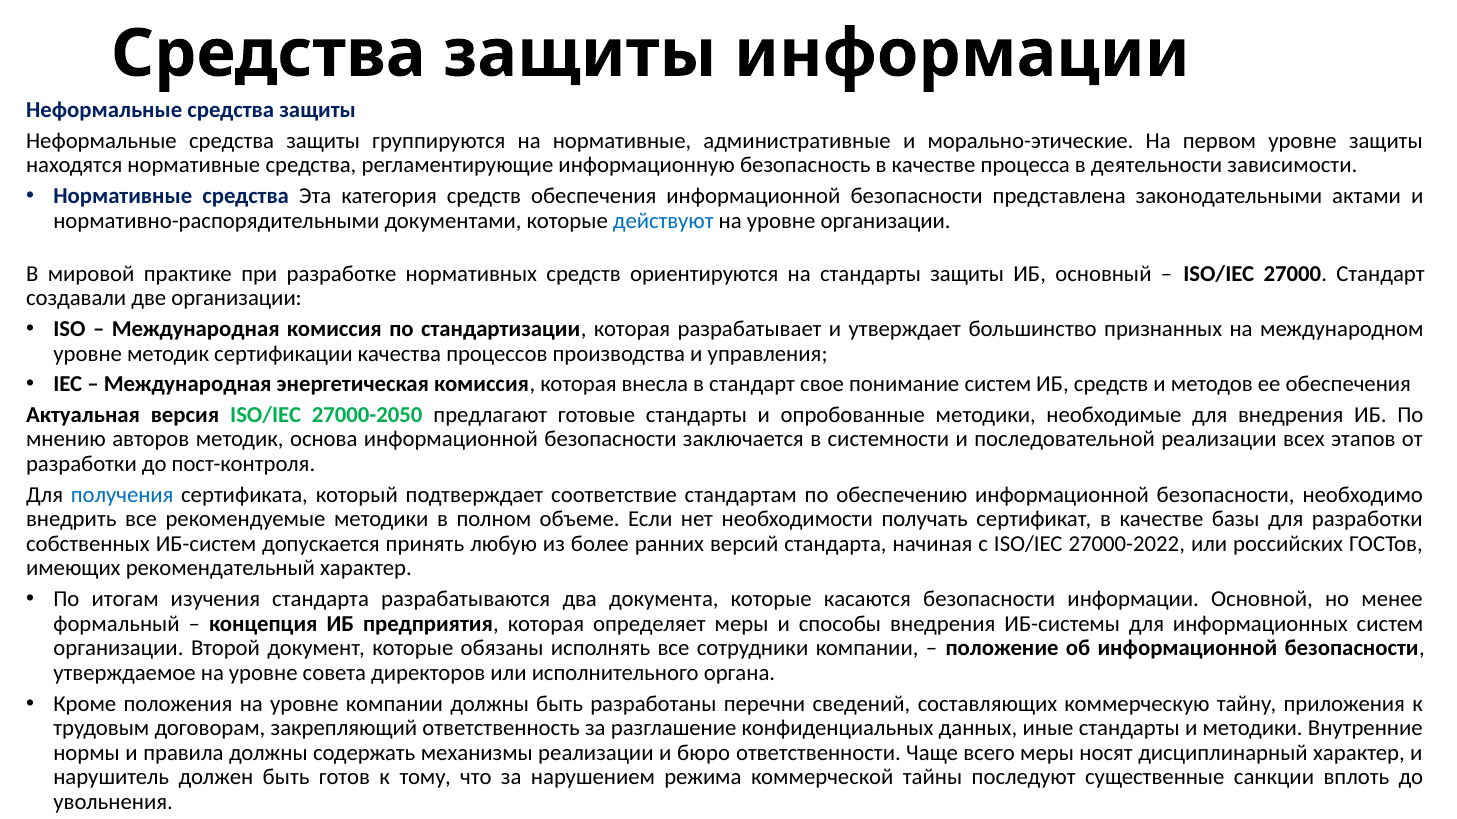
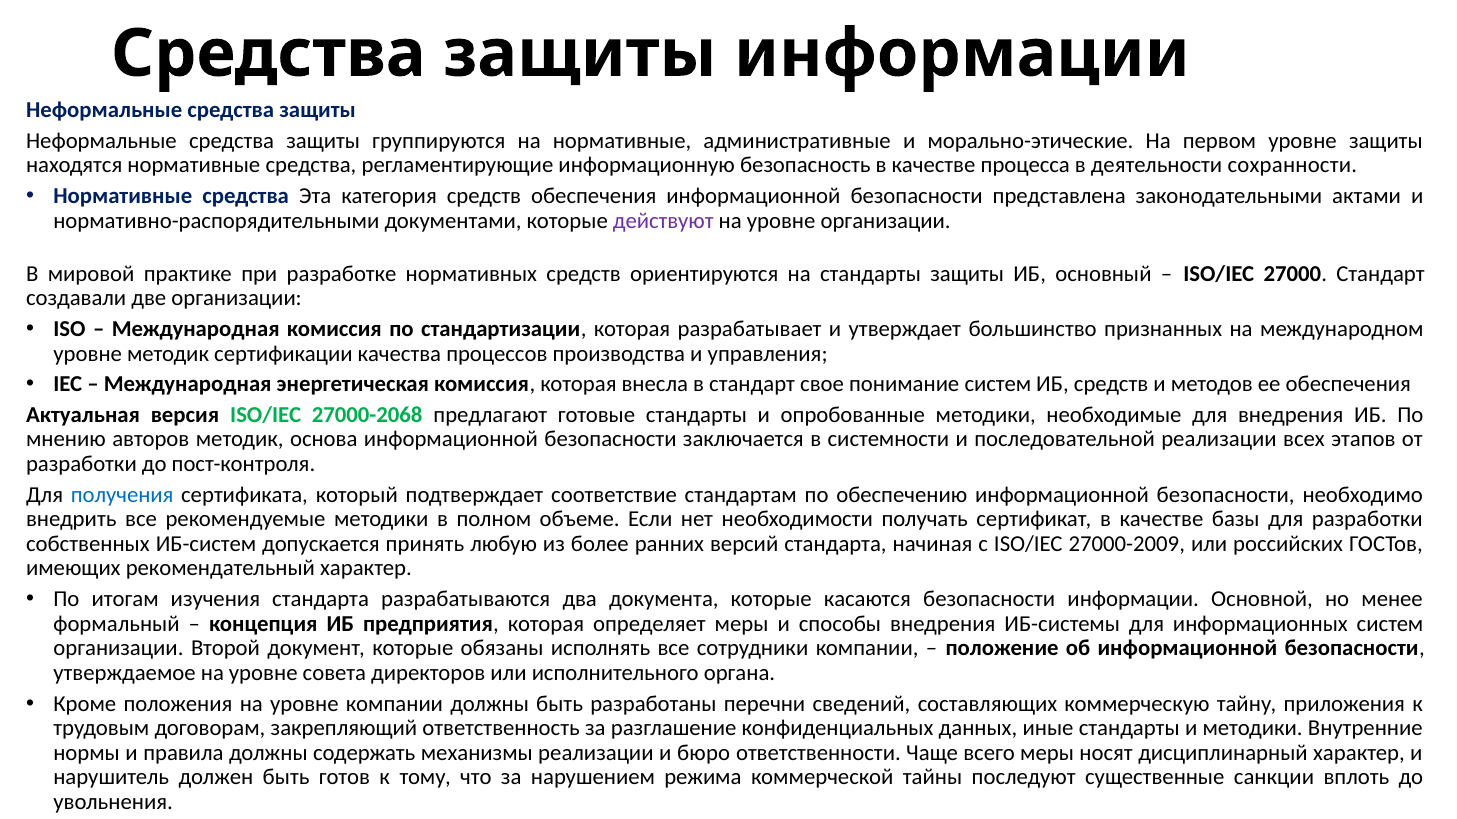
зависимости: зависимости -> сохранности
действуют colour: blue -> purple
27000-2050: 27000-2050 -> 27000-2068
27000-2022: 27000-2022 -> 27000-2009
